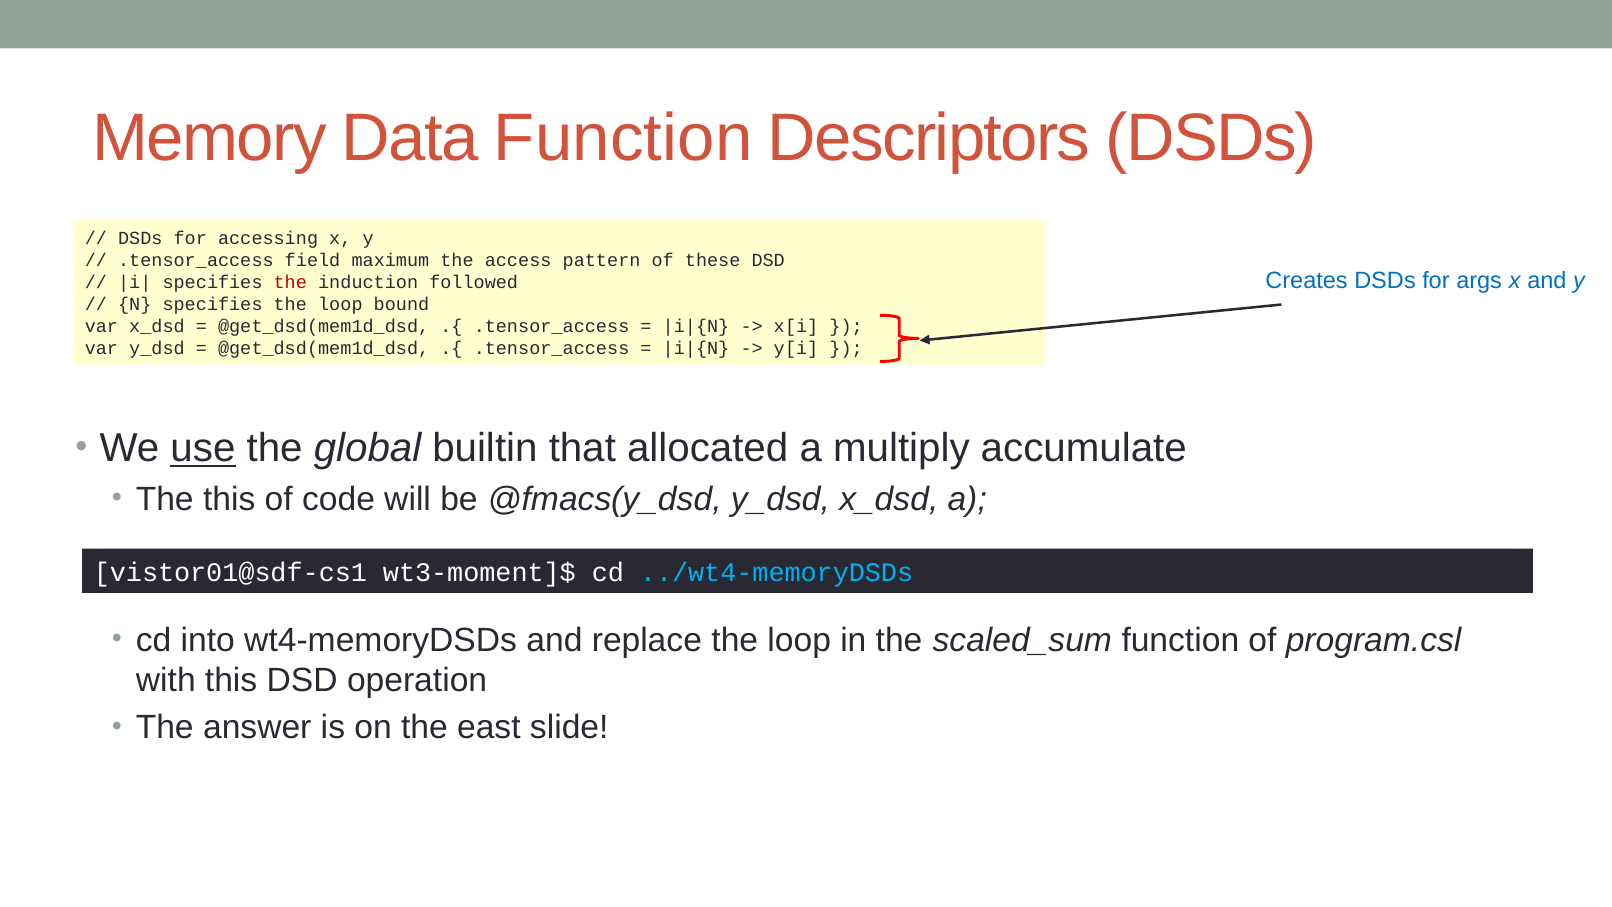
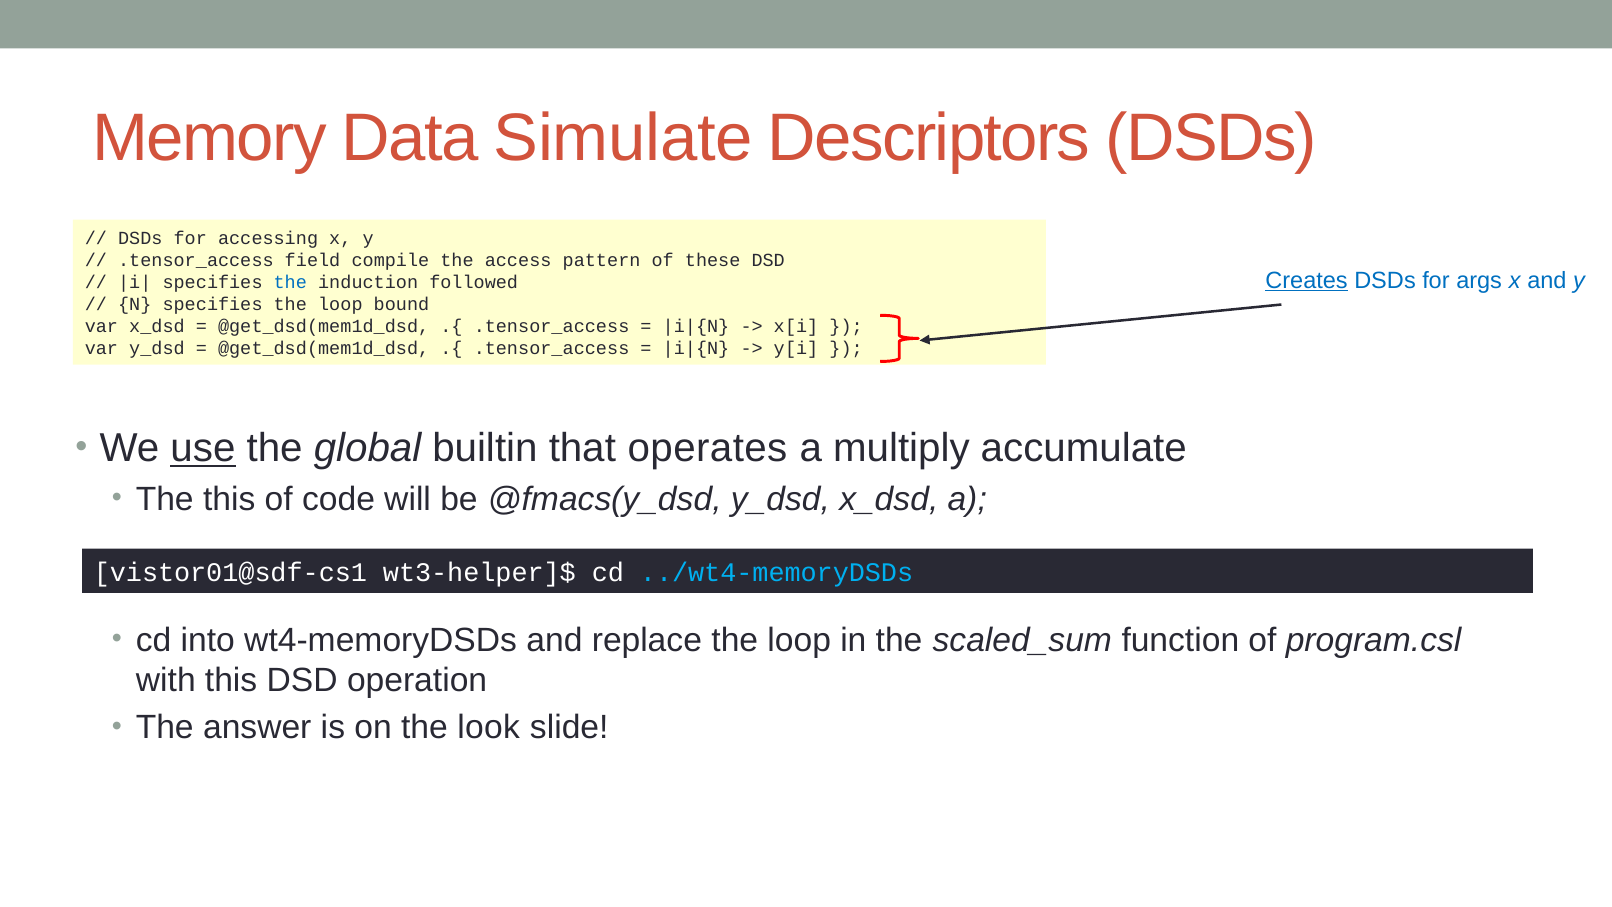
Data Function: Function -> Simulate
maximum: maximum -> compile
Creates underline: none -> present
the at (290, 282) colour: red -> blue
allocated: allocated -> operates
wt3-moment]$: wt3-moment]$ -> wt3-helper]$
east: east -> look
